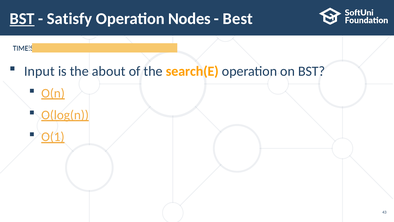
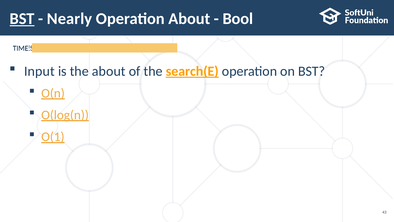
Satisfy: Satisfy -> Nearly
Operation Nodes: Nodes -> About
Best: Best -> Bool
search(E underline: none -> present
